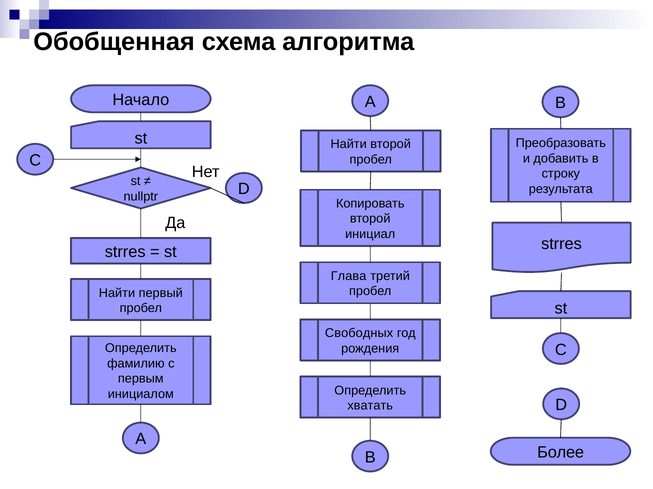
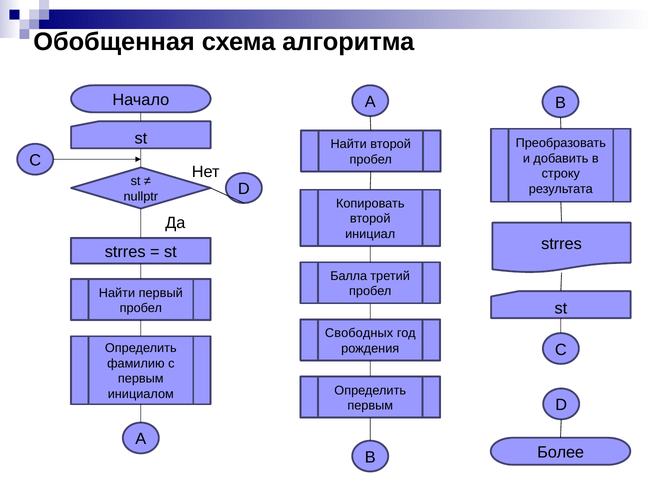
Глава: Глава -> Балла
хватать at (370, 406): хватать -> первым
